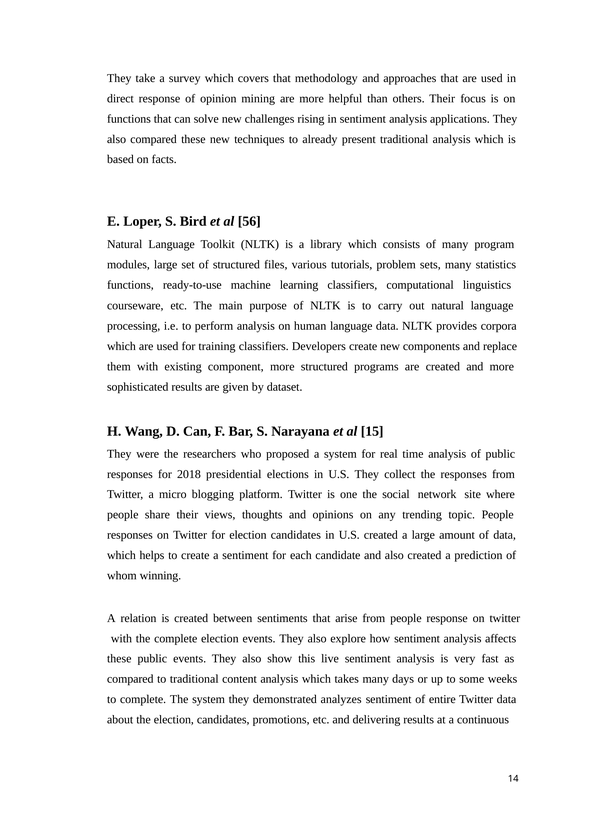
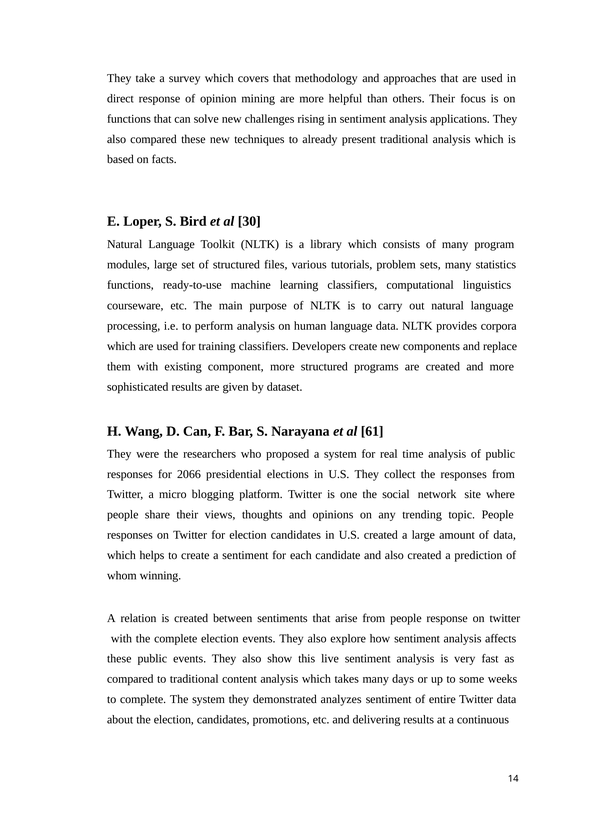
56: 56 -> 30
15: 15 -> 61
2018: 2018 -> 2066
